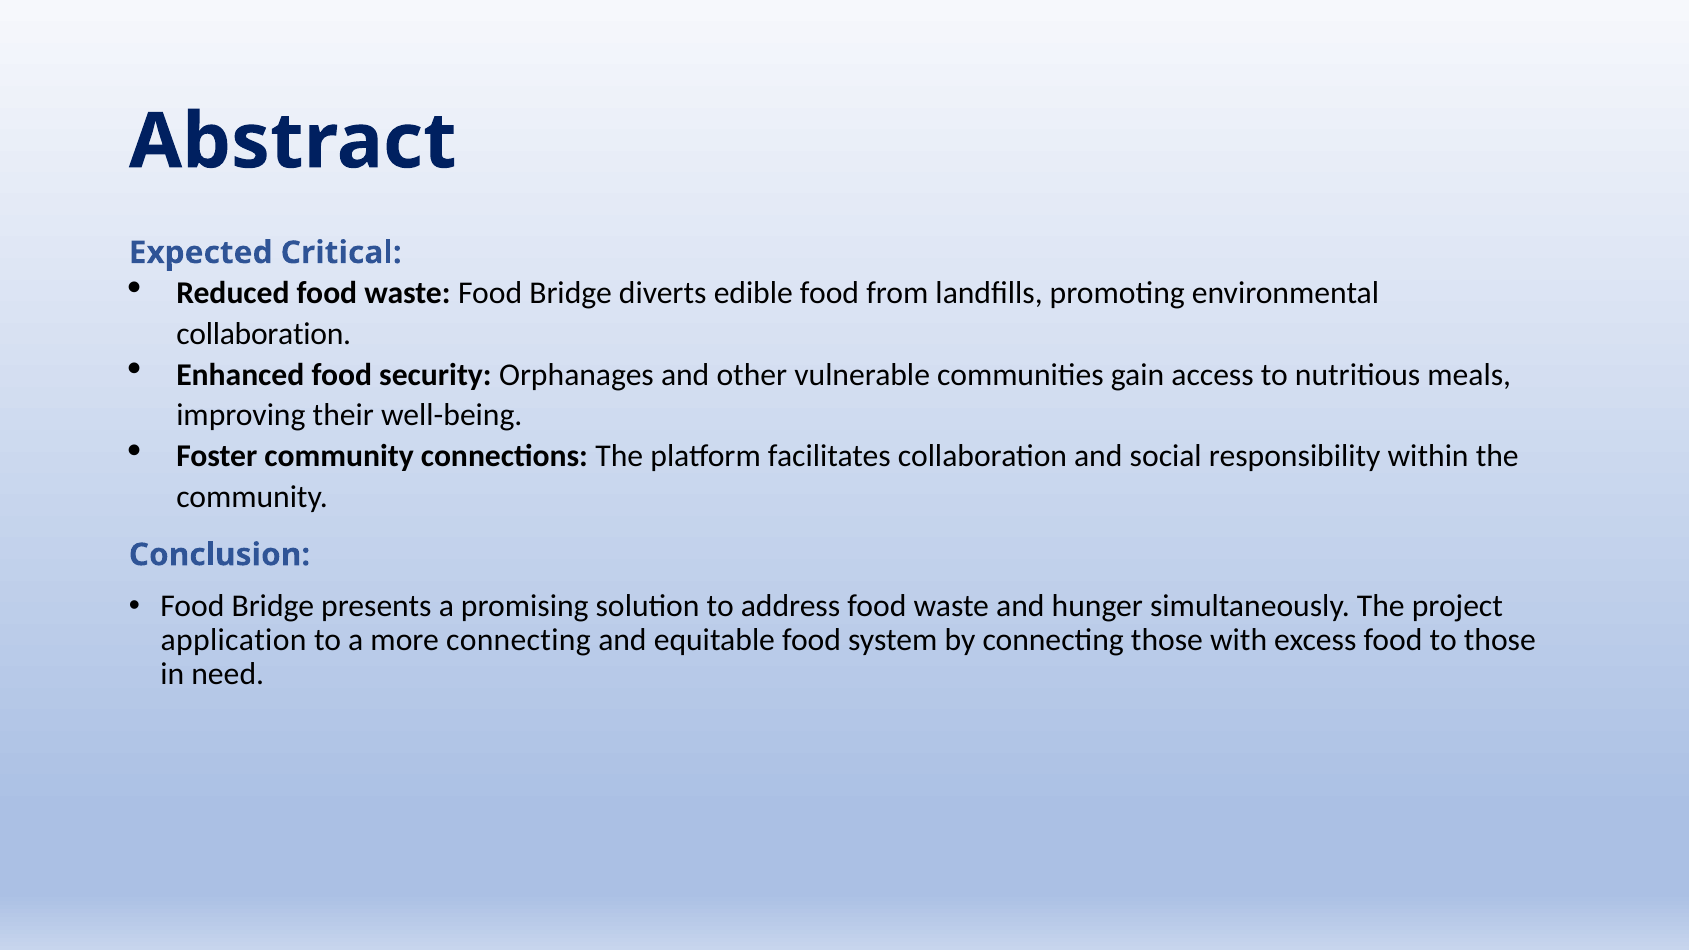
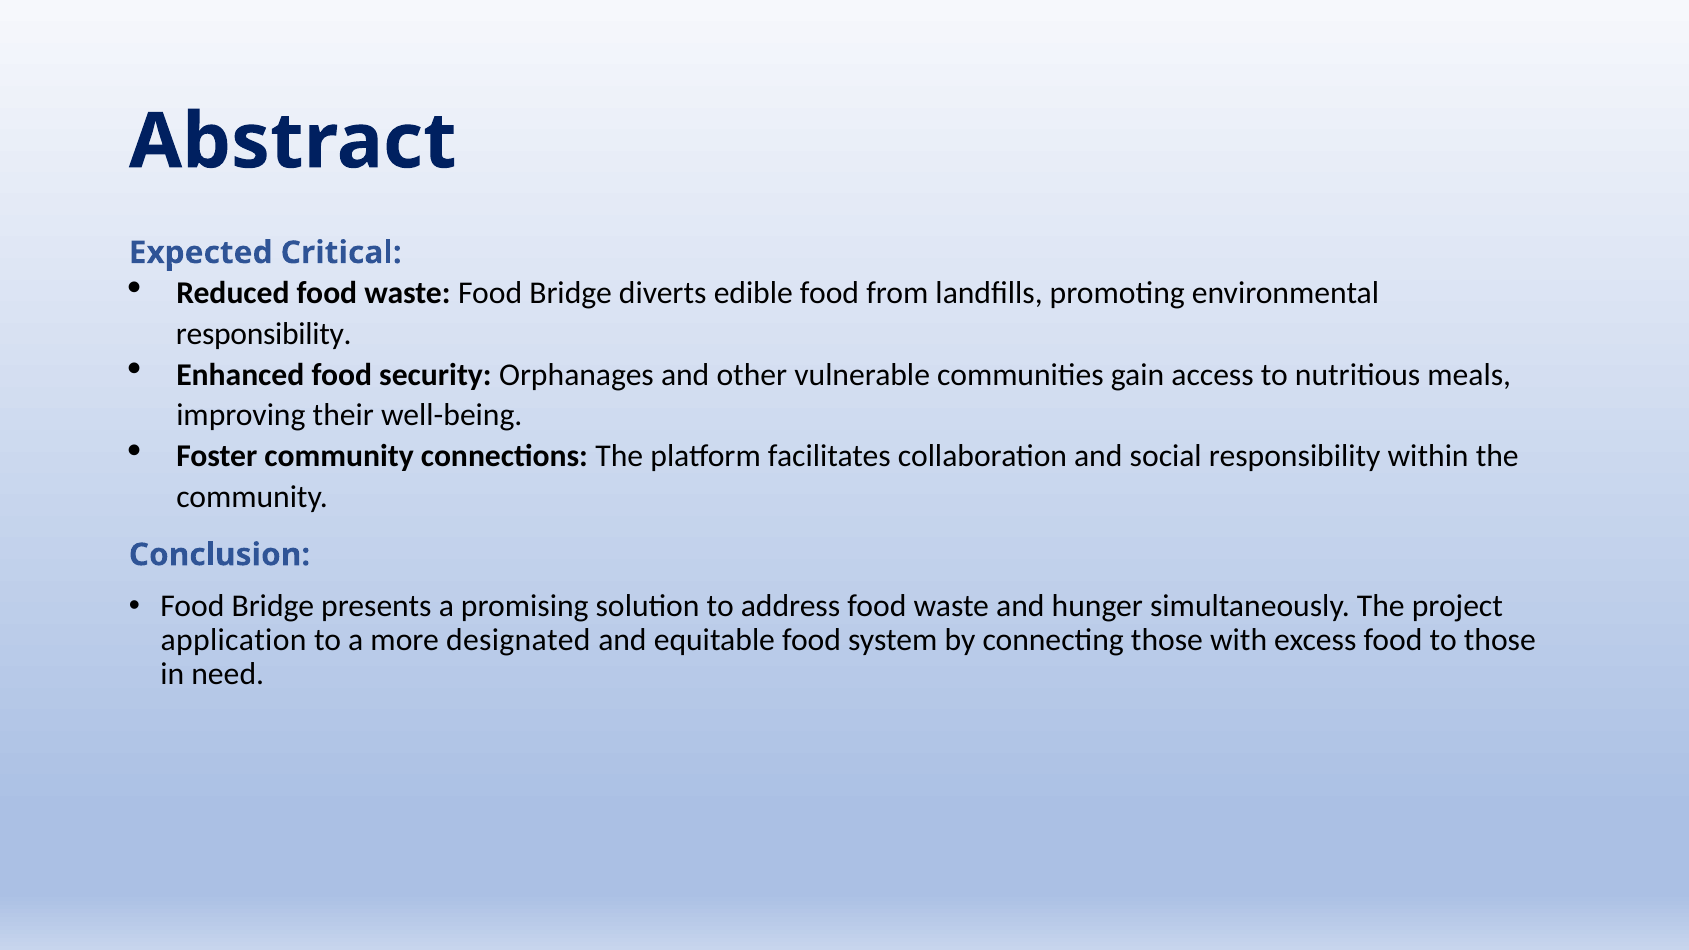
collaboration at (264, 334): collaboration -> responsibility
more connecting: connecting -> designated
